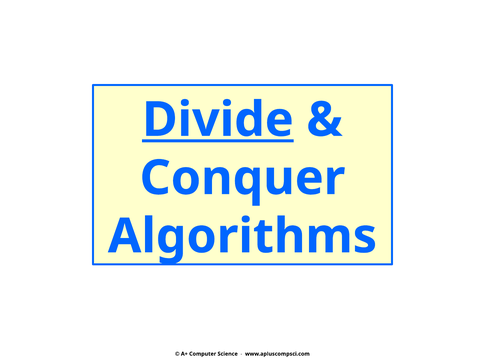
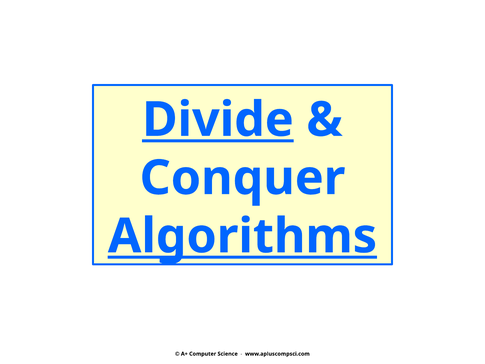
Algorithms underline: none -> present
